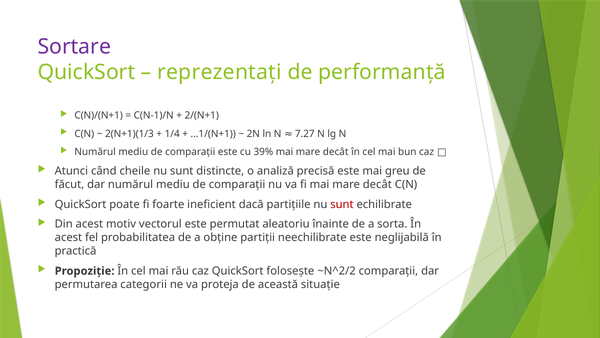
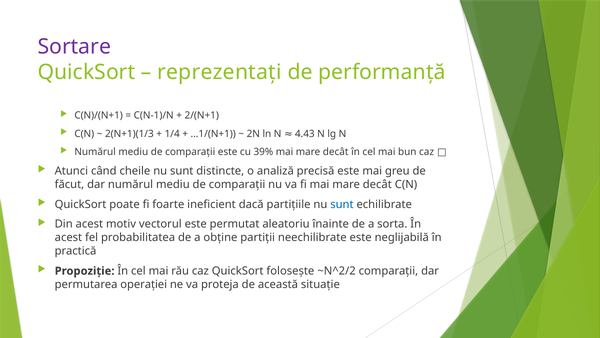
7.27: 7.27 -> 4.43
sunt at (342, 204) colour: red -> blue
categorii: categorii -> operației
